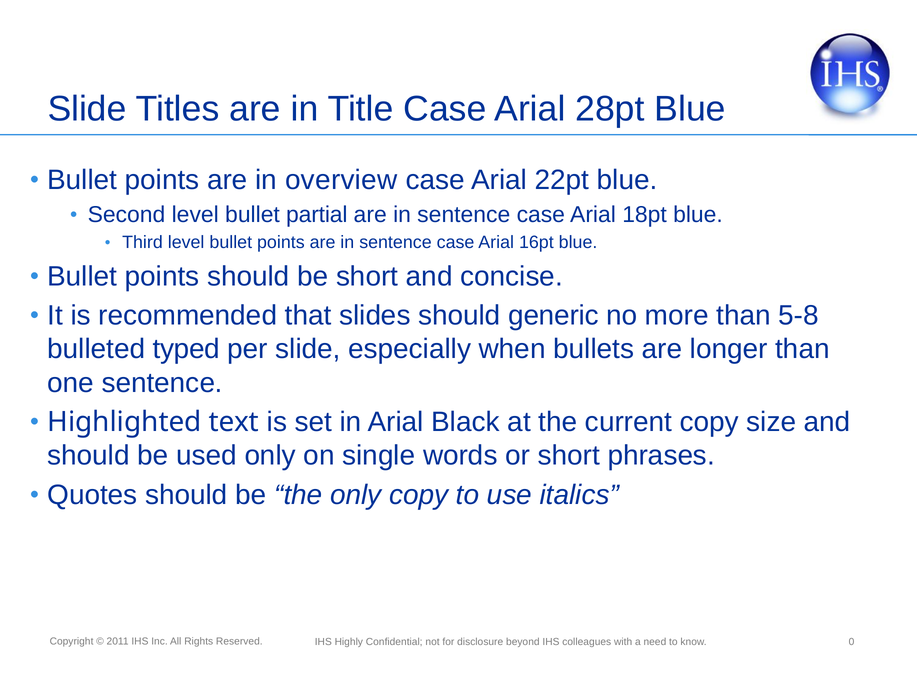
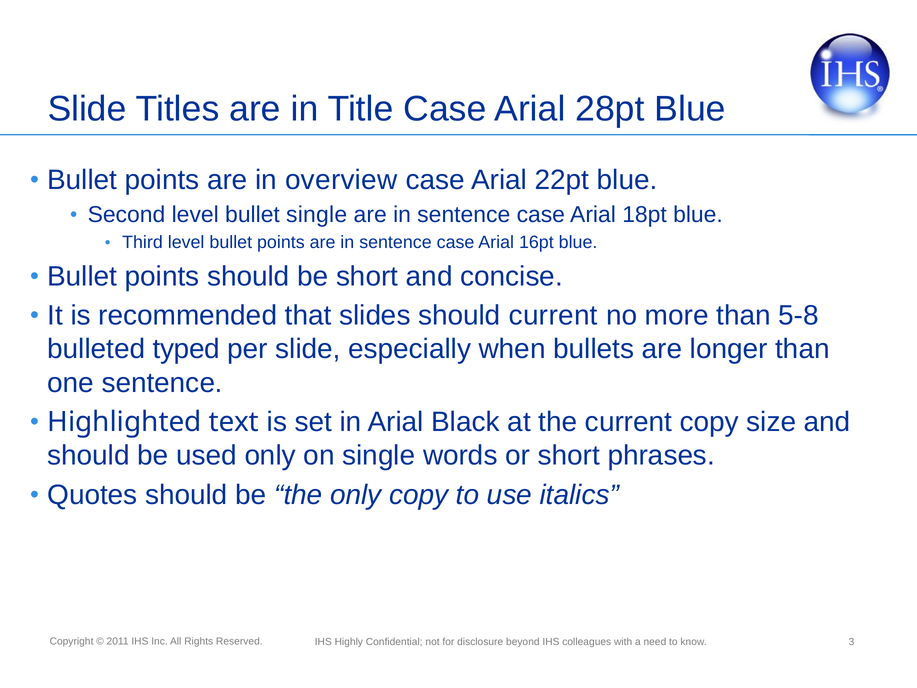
bullet partial: partial -> single
should generic: generic -> current
0: 0 -> 3
